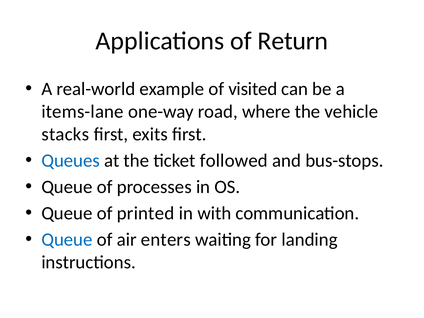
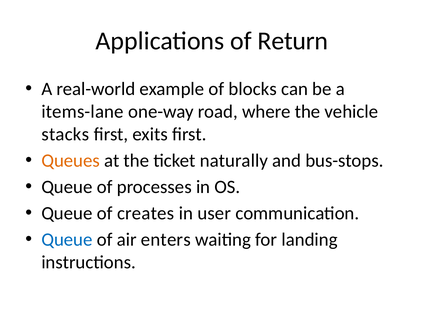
visited: visited -> blocks
Queues colour: blue -> orange
followed: followed -> naturally
printed: printed -> creates
with: with -> user
